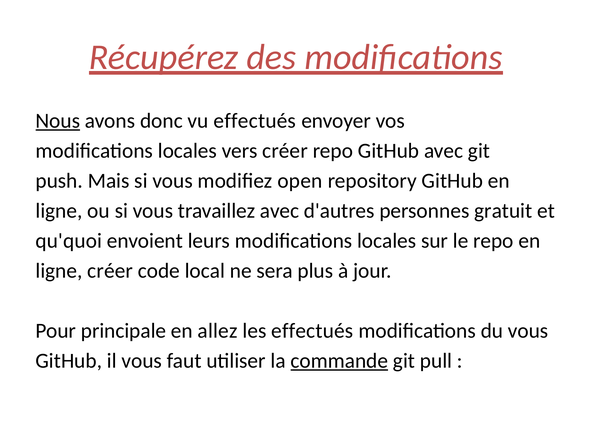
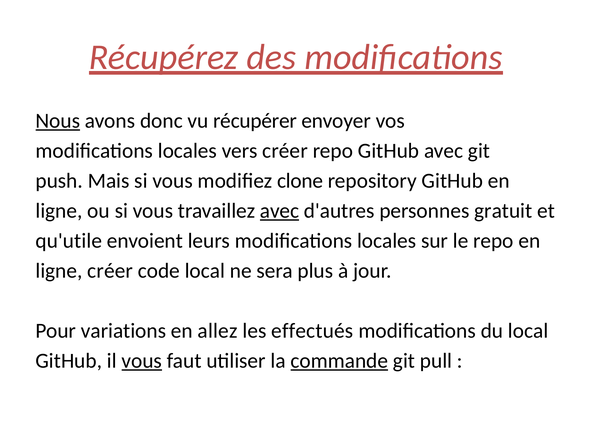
vu effectués: effectués -> récupérer
open: open -> clone
avec at (280, 211) underline: none -> present
qu'quoi: qu'quoi -> qu'utile
principale: principale -> variations
du vous: vous -> local
vous at (142, 361) underline: none -> present
